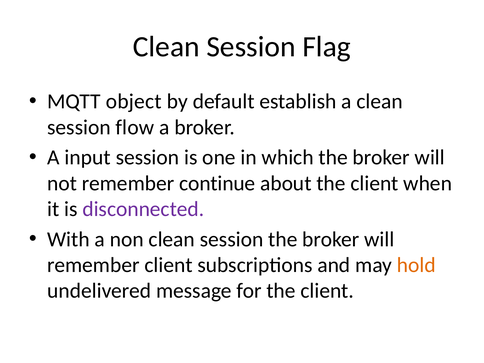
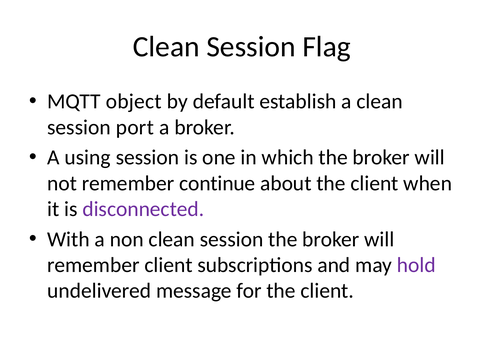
flow: flow -> port
input: input -> using
hold colour: orange -> purple
